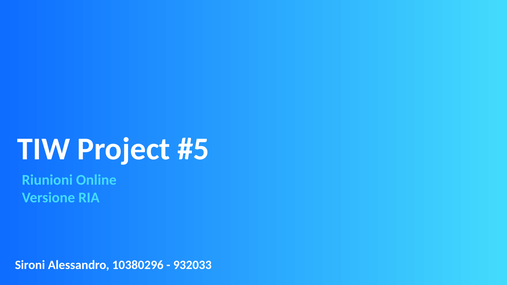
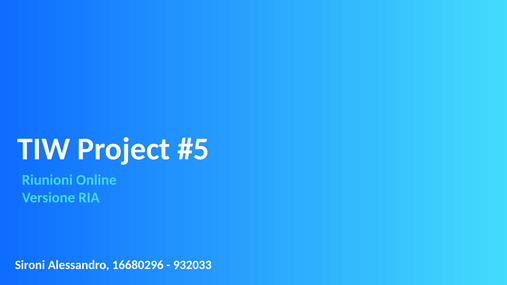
10380296: 10380296 -> 16680296
